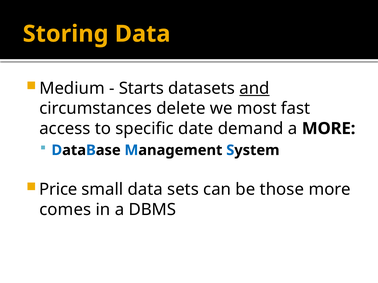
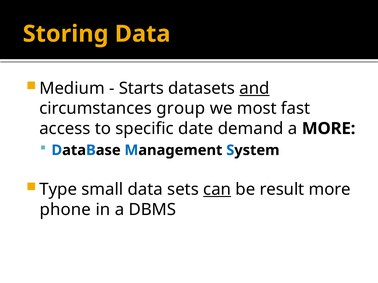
delete: delete -> group
Price: Price -> Type
can underline: none -> present
those: those -> result
comes: comes -> phone
